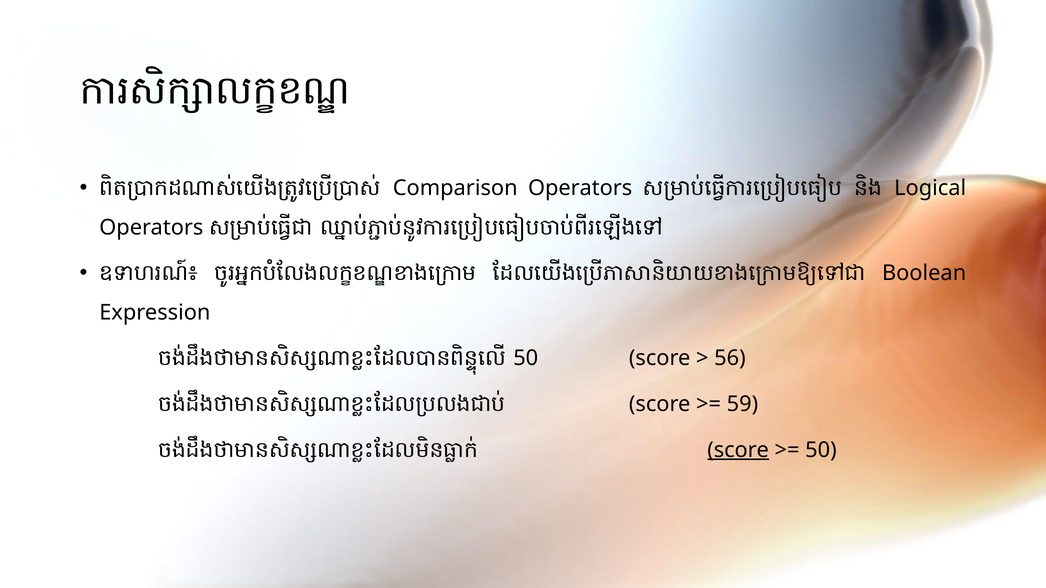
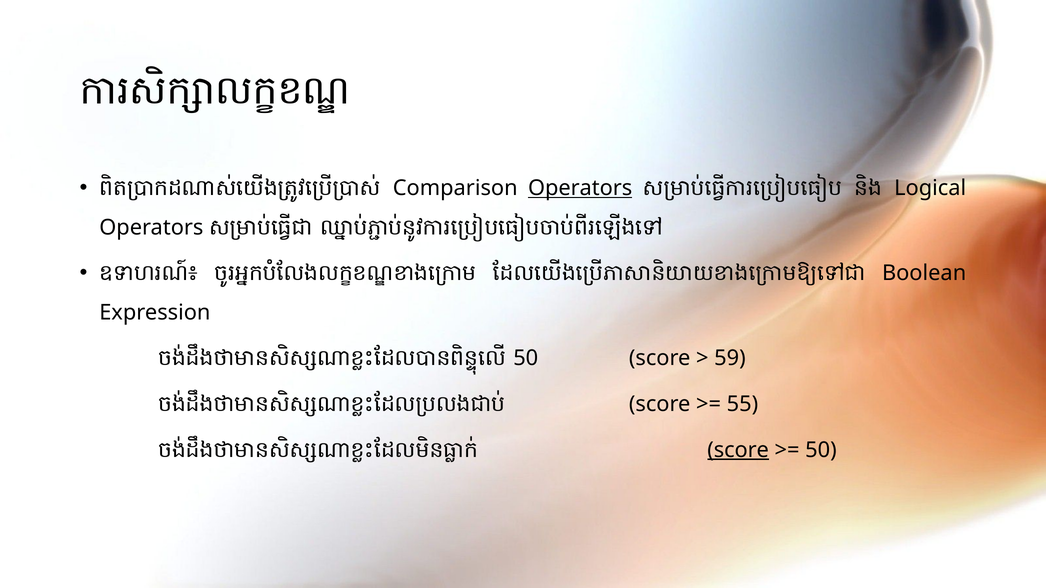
Operators at (580, 188) underline: none -> present
56: 56 -> 59
59: 59 -> 55
